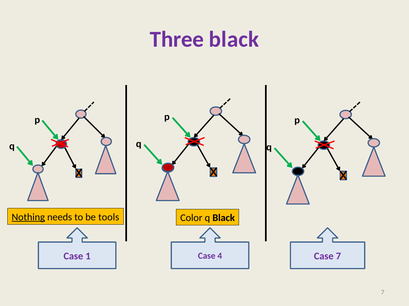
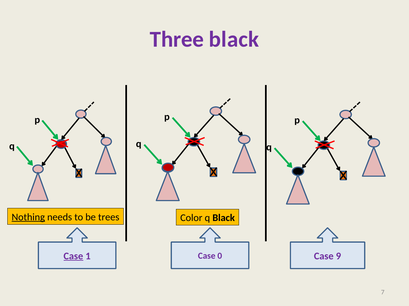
tools: tools -> trees
Case at (73, 257) underline: none -> present
Case 7: 7 -> 9
4: 4 -> 0
